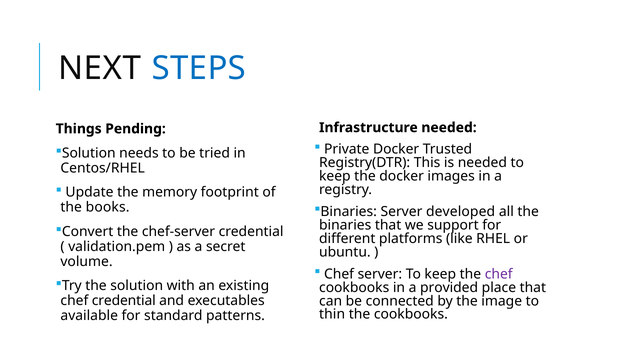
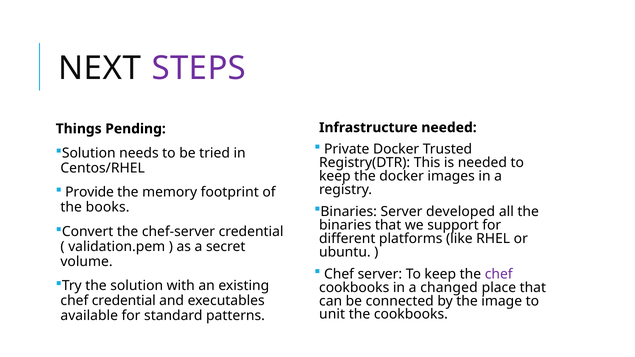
STEPS colour: blue -> purple
Update: Update -> Provide
provided: provided -> changed
thin: thin -> unit
